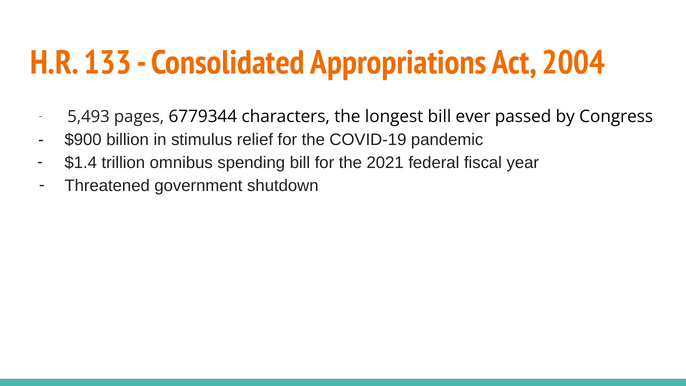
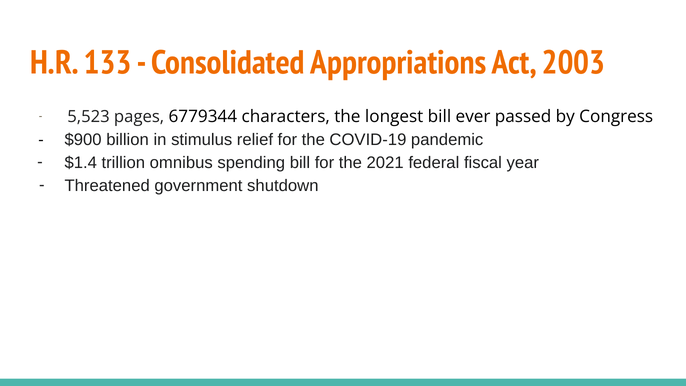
2004: 2004 -> 2003
5,493: 5,493 -> 5,523
